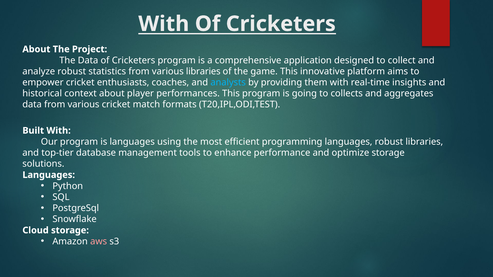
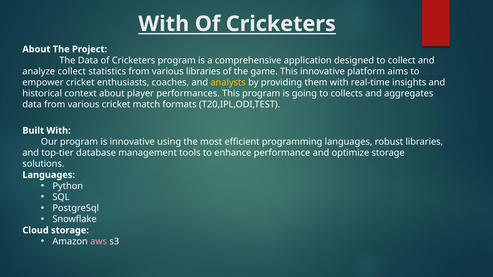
analyze robust: robust -> collect
analysts colour: light blue -> yellow
is languages: languages -> innovative
